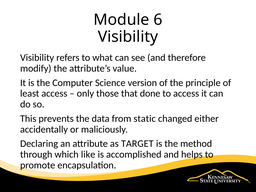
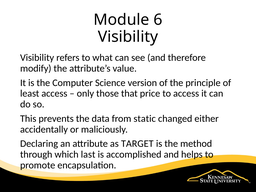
done: done -> price
like: like -> last
